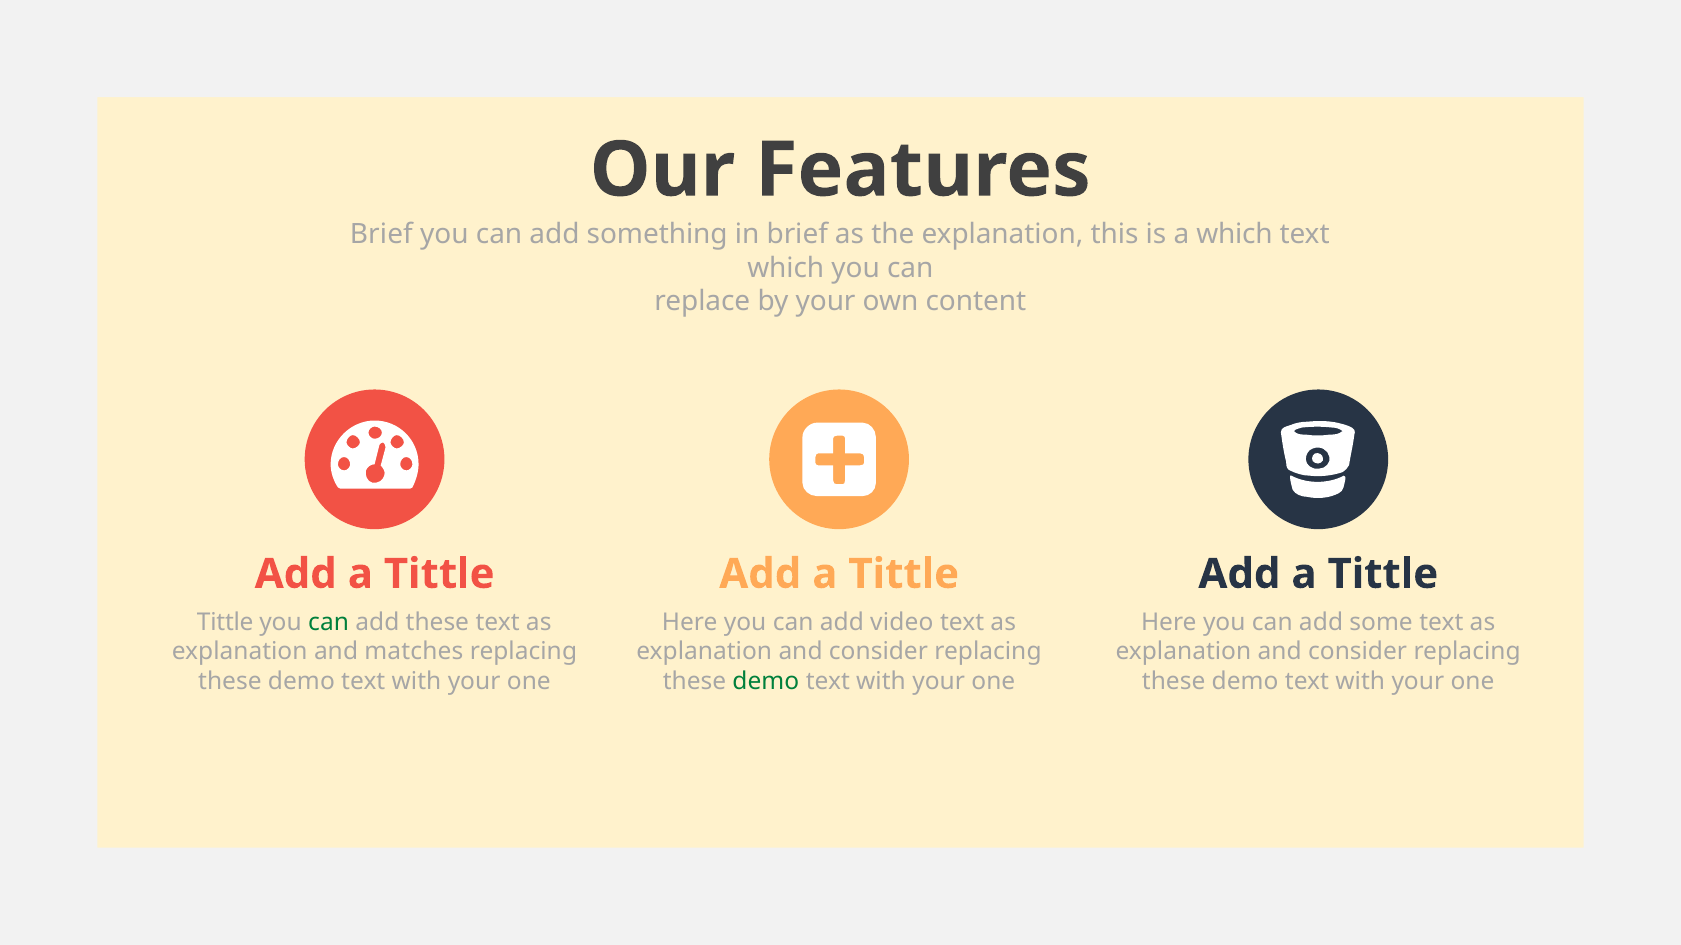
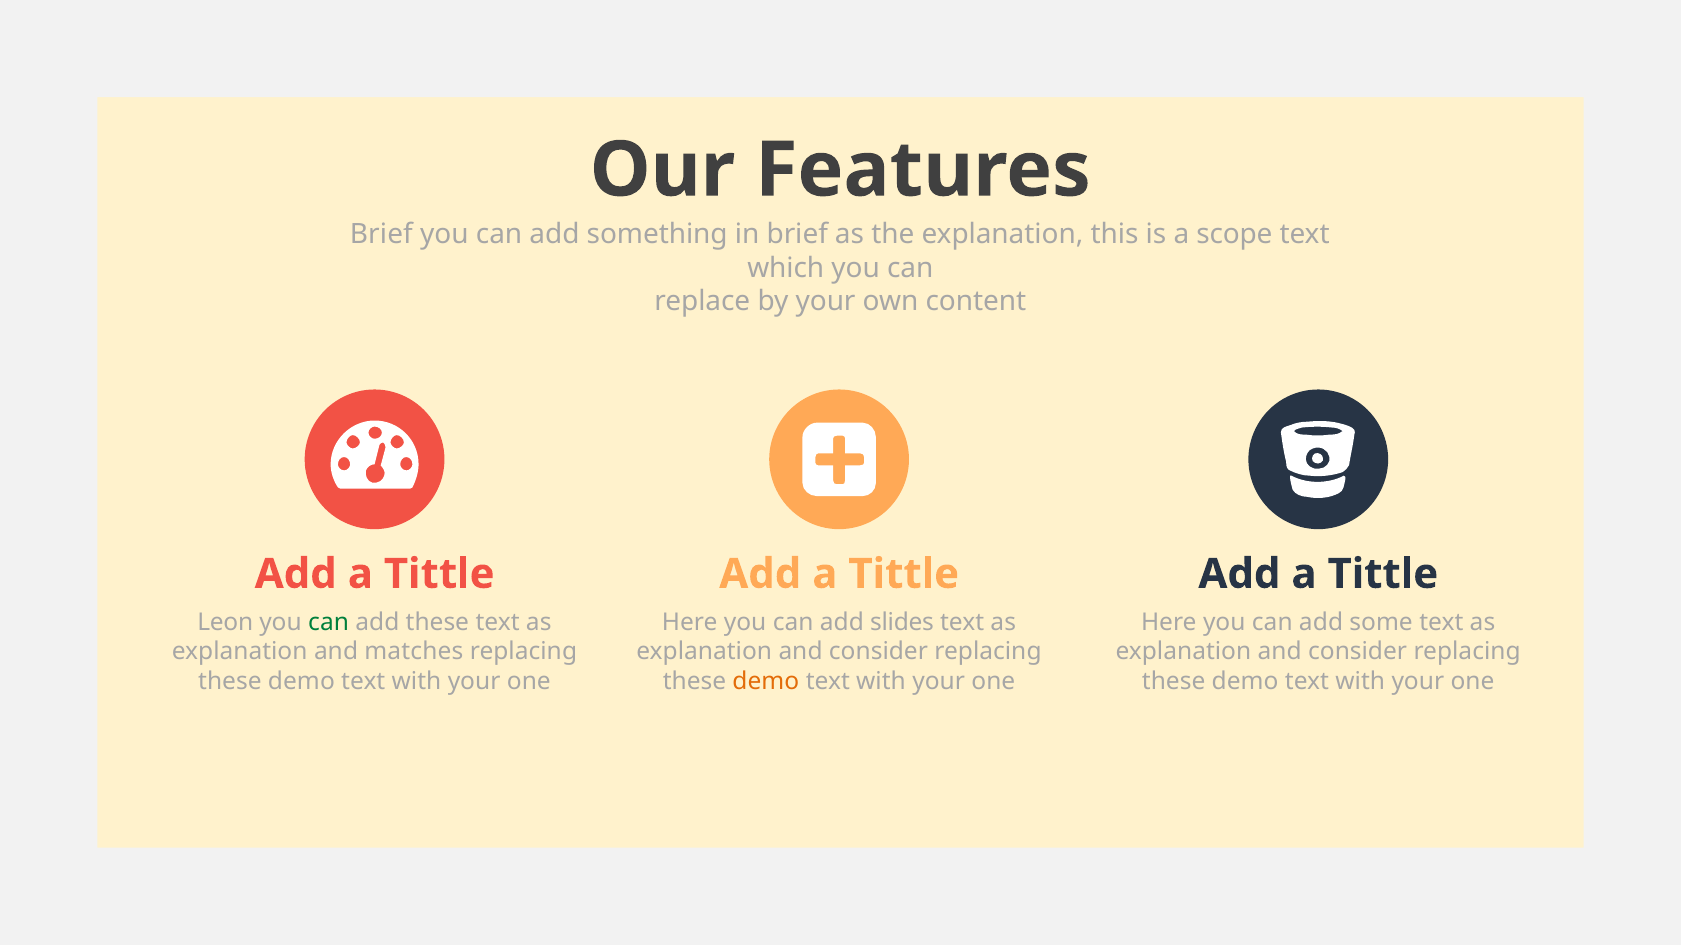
a which: which -> scope
Tittle at (225, 623): Tittle -> Leon
video: video -> slides
demo at (766, 681) colour: green -> orange
